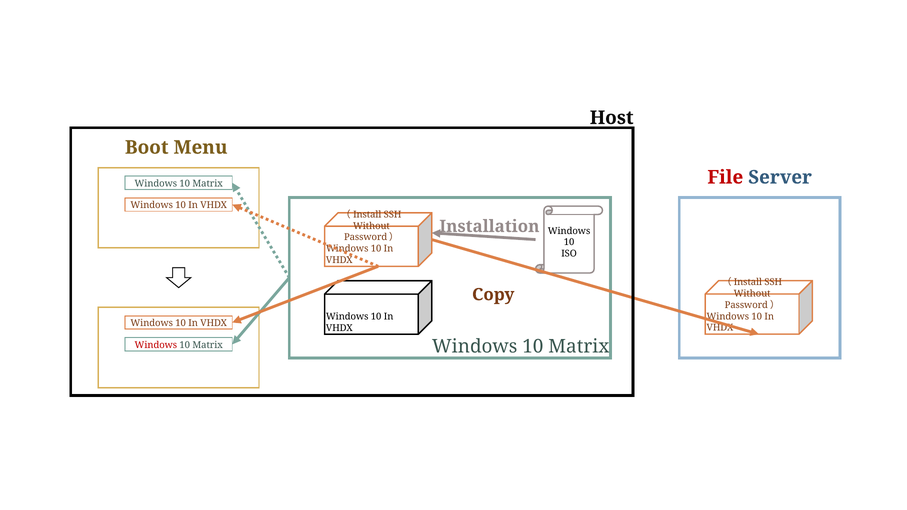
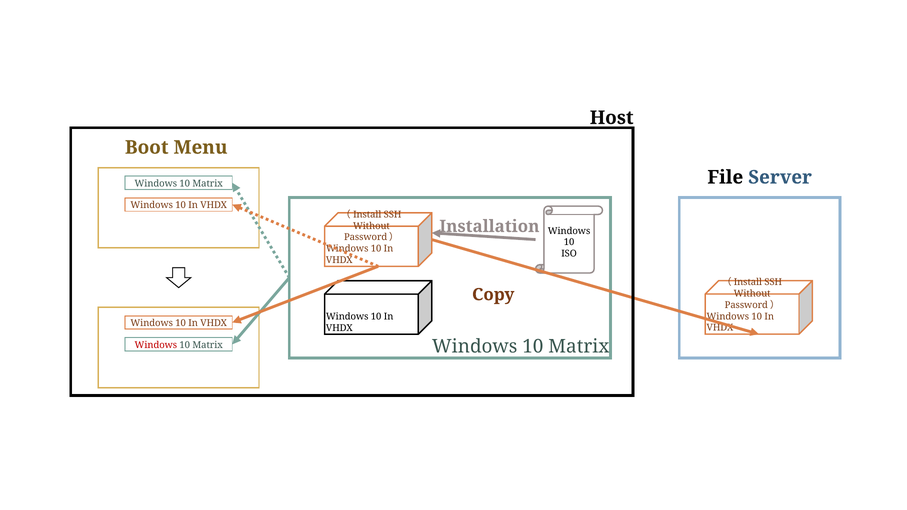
File colour: red -> black
